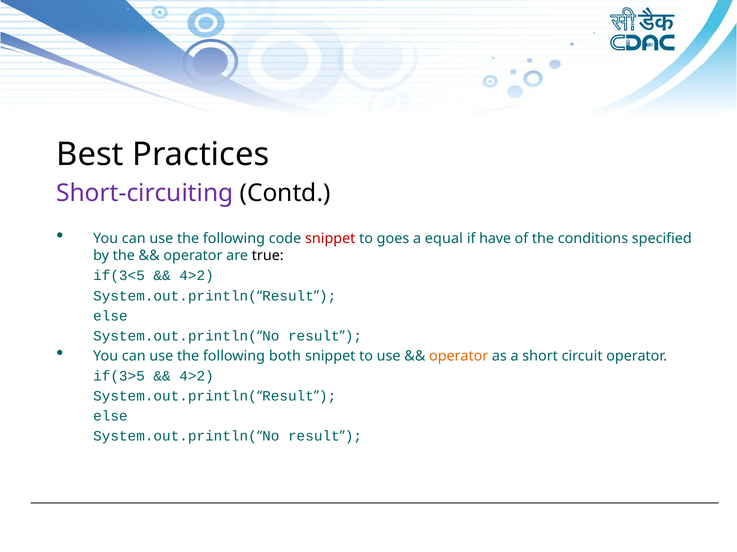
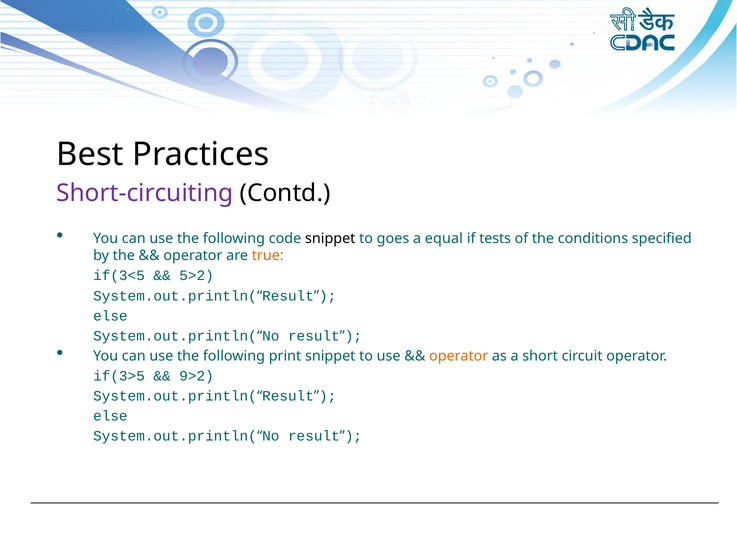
snippet at (330, 239) colour: red -> black
have: have -> tests
true colour: black -> orange
4>2 at (197, 276): 4>2 -> 5>2
both: both -> print
4>2 at (197, 377): 4>2 -> 9>2
